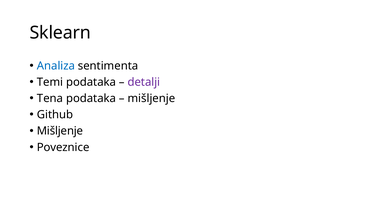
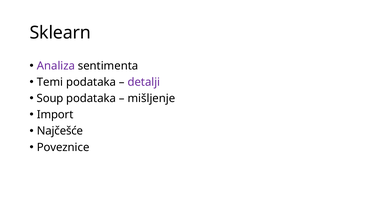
Analiza colour: blue -> purple
Tena: Tena -> Soup
Github: Github -> Import
Mišljenje at (60, 131): Mišljenje -> Najčešće
